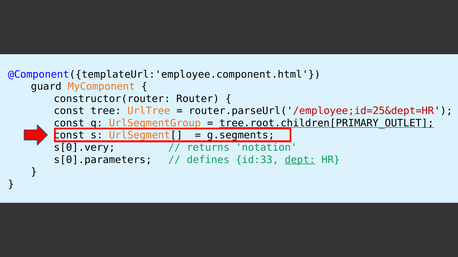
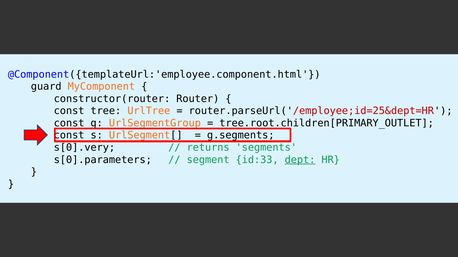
tree.root.children[PRIMARY_OUTLET underline: present -> none
notation: notation -> segments
defines: defines -> segment
